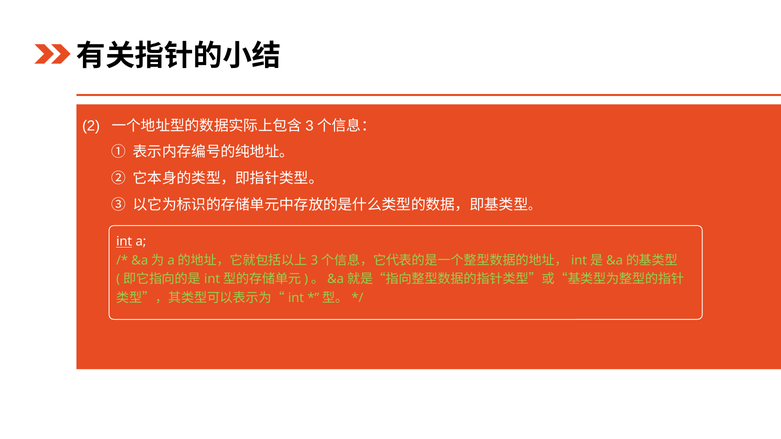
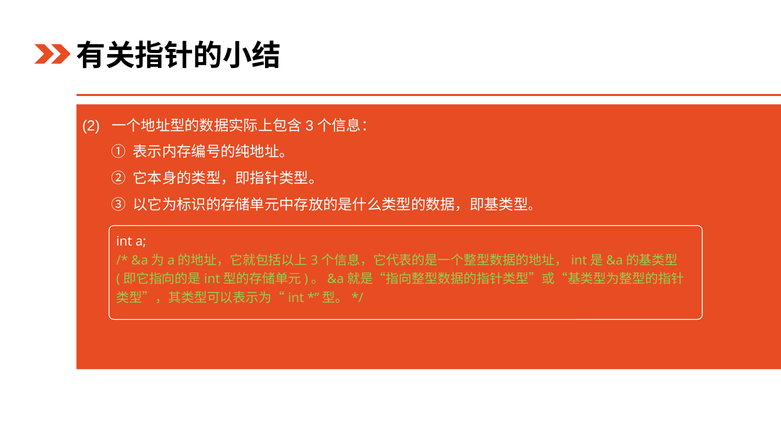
int underline: present -> none
